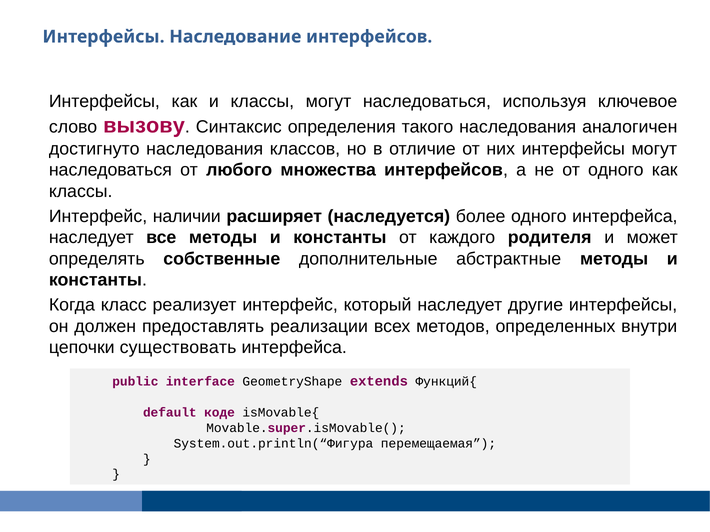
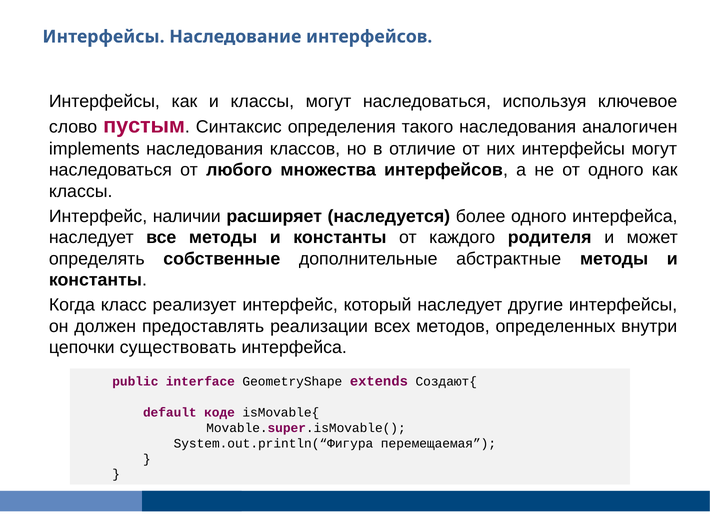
вызову: вызову -> пустым
достигнуто: достигнуто -> implements
Функций{: Функций{ -> Создают{
